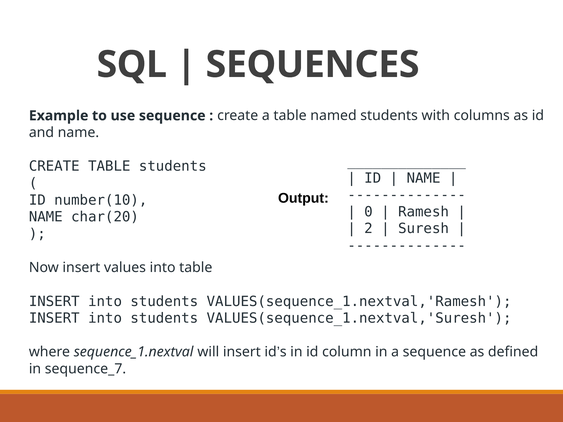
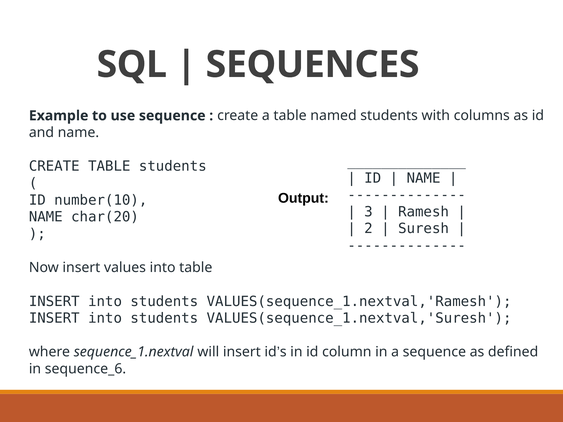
0: 0 -> 3
sequence_7: sequence_7 -> sequence_6
